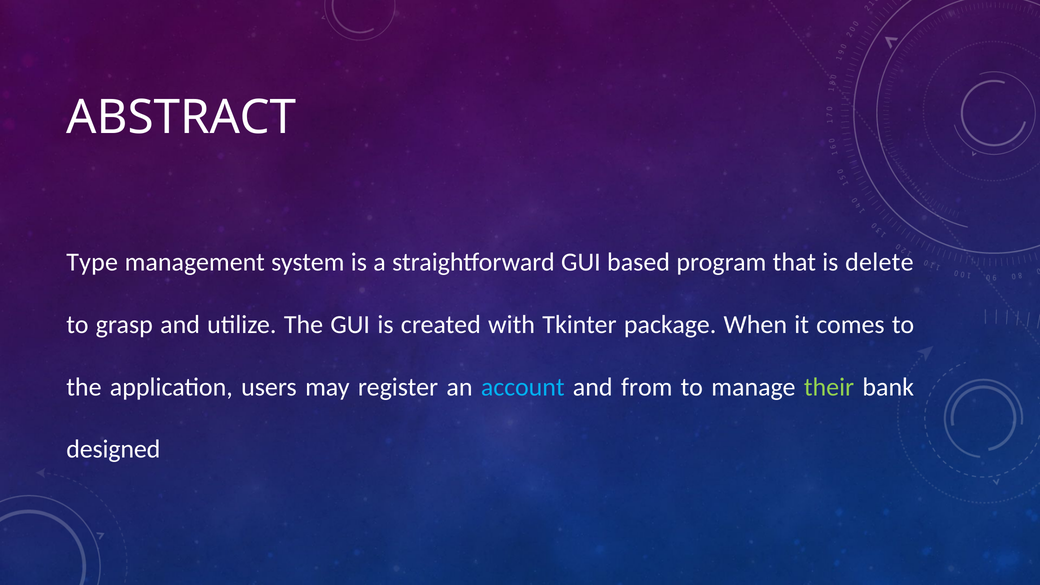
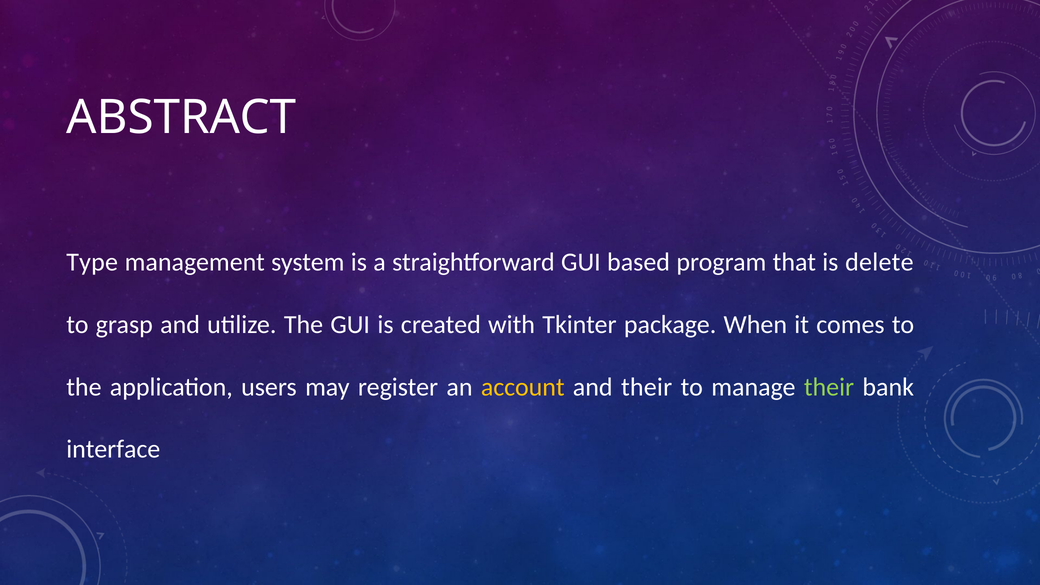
account colour: light blue -> yellow
and from: from -> their
designed: designed -> interface
